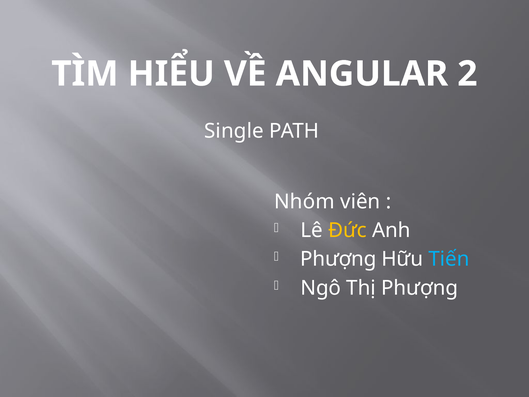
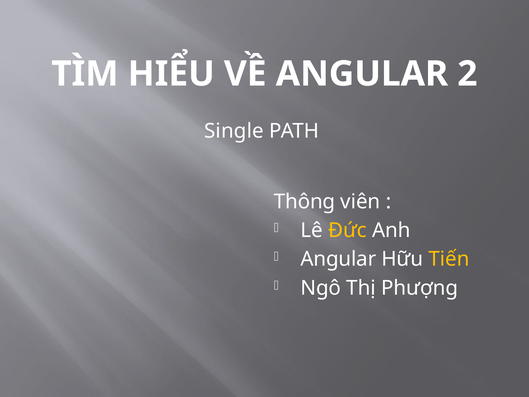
Nhóm: Nhóm -> Thông
Phượng at (338, 259): Phượng -> Angular
Tiến colour: light blue -> yellow
